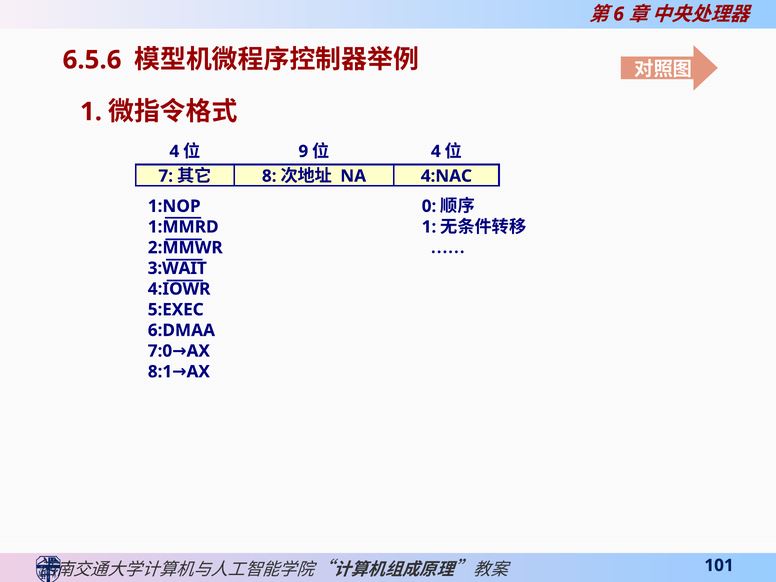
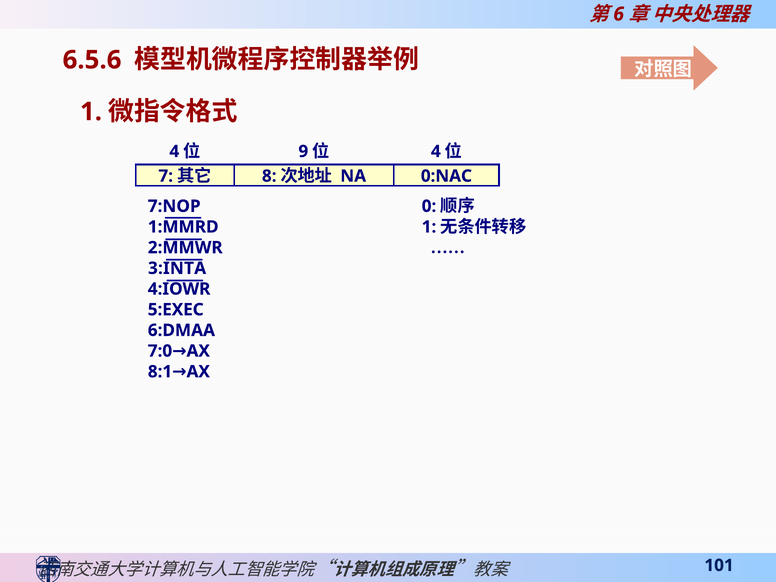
4:NAC: 4:NAC -> 0:NAC
1:NOP: 1:NOP -> 7:NOP
3:WAIT: 3:WAIT -> 3:INTA
